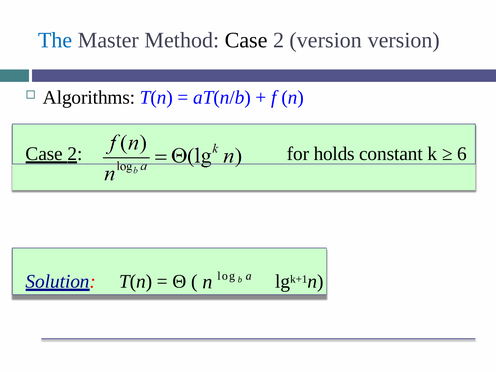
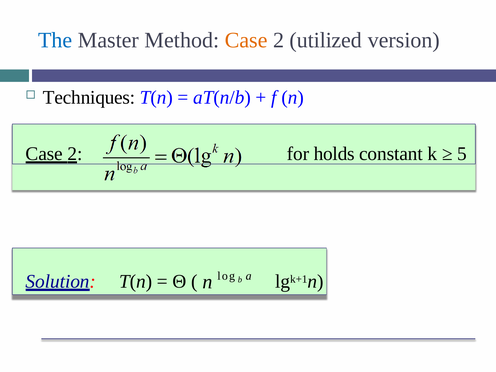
Case at (246, 40) colour: black -> orange
2 version: version -> utilized
Algorithms: Algorithms -> Techniques
6: 6 -> 5
